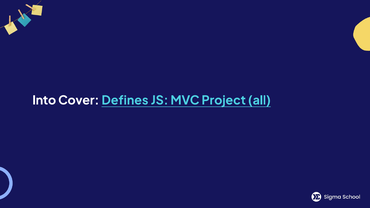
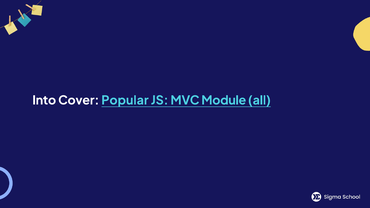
Defines: Defines -> Popular
Project: Project -> Module
